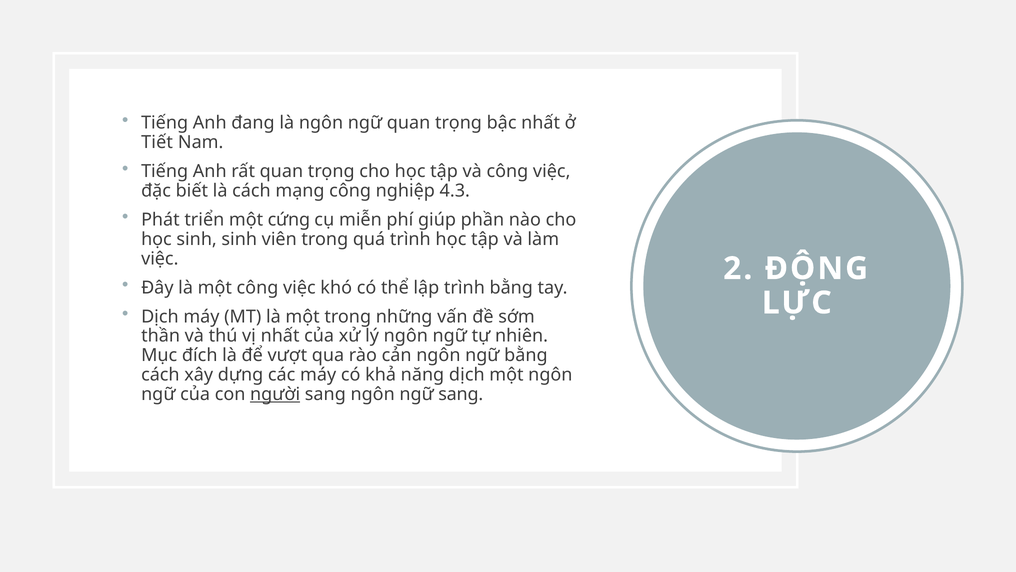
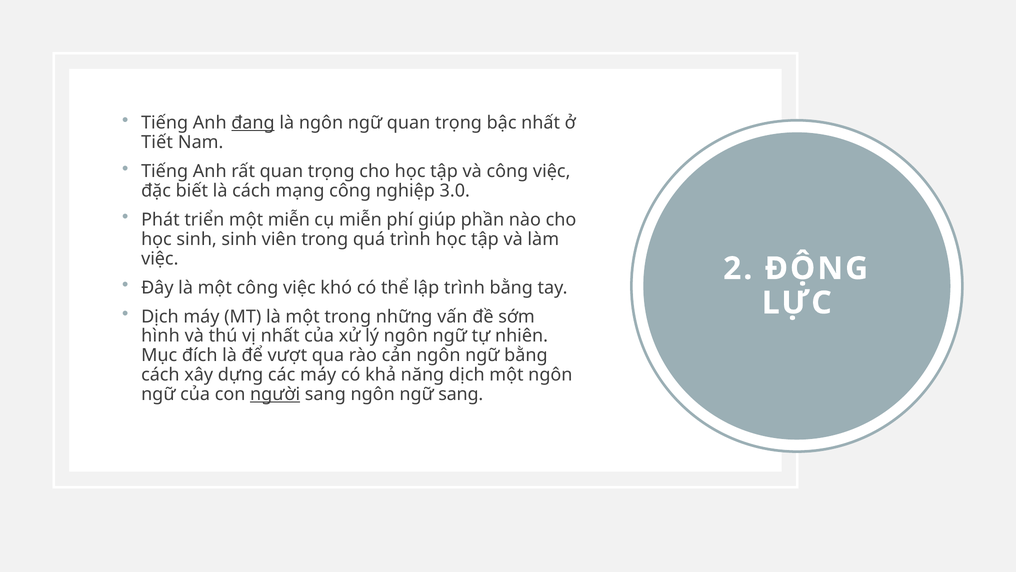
đang underline: none -> present
4.3: 4.3 -> 3.0
một cứng: cứng -> miễn
thần: thần -> hình
